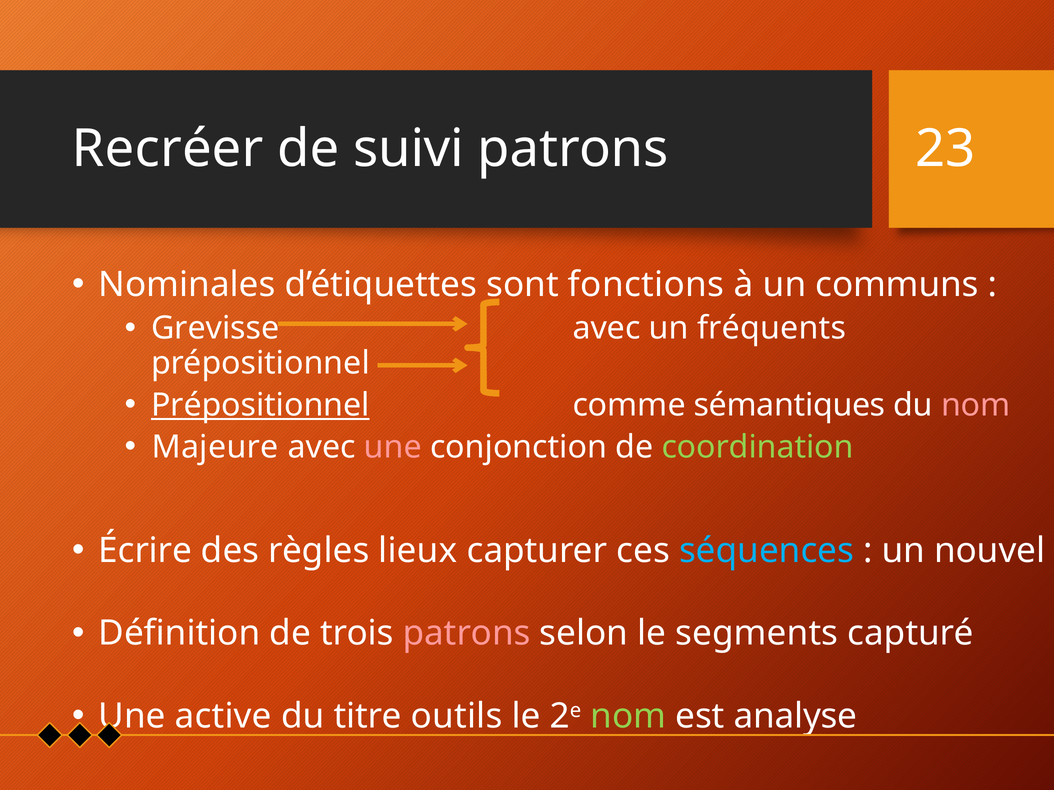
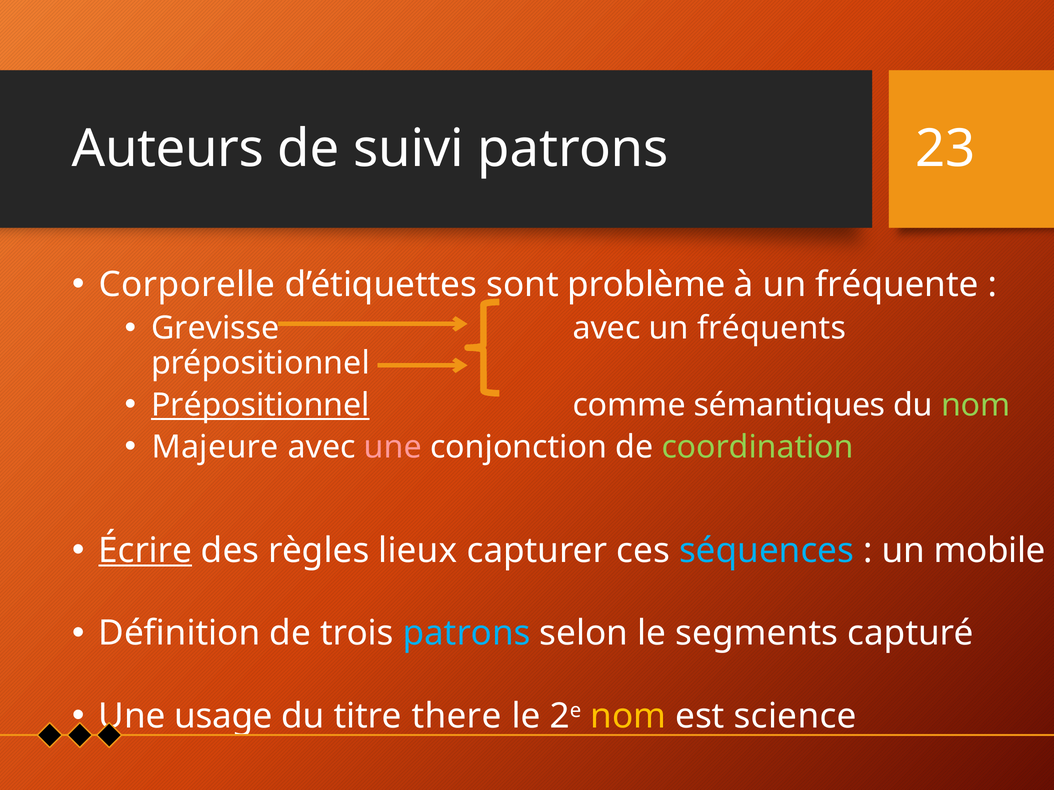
Recréer: Recréer -> Auteurs
Nominales: Nominales -> Corporelle
fonctions: fonctions -> problème
communs: communs -> fréquente
nom at (976, 405) colour: pink -> light green
Écrire underline: none -> present
nouvel: nouvel -> mobile
patrons at (467, 634) colour: pink -> light blue
active: active -> usage
outils: outils -> there
nom at (628, 717) colour: light green -> yellow
analyse: analyse -> science
